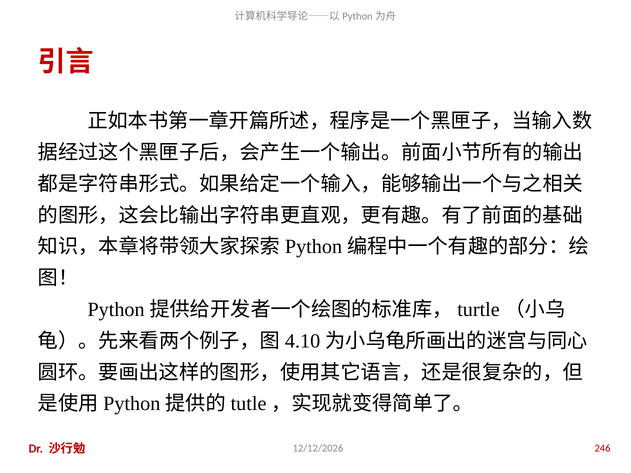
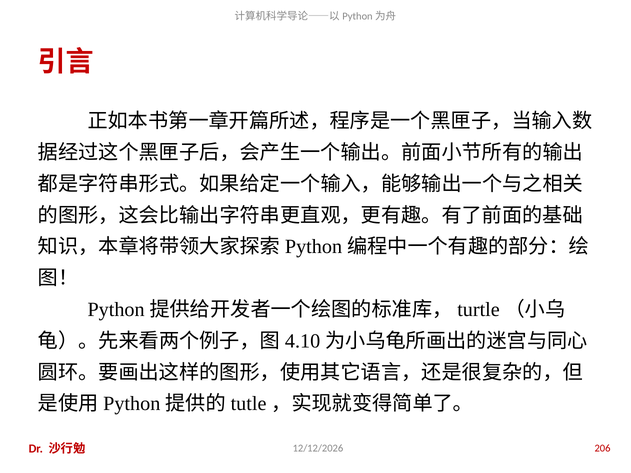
246: 246 -> 206
